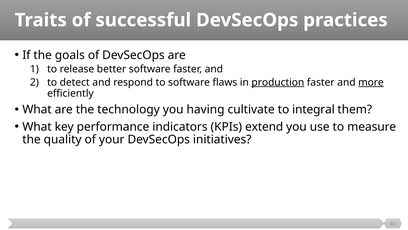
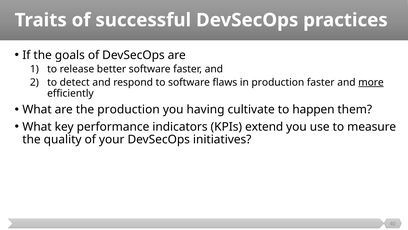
production at (278, 82) underline: present -> none
the technology: technology -> production
integral: integral -> happen
